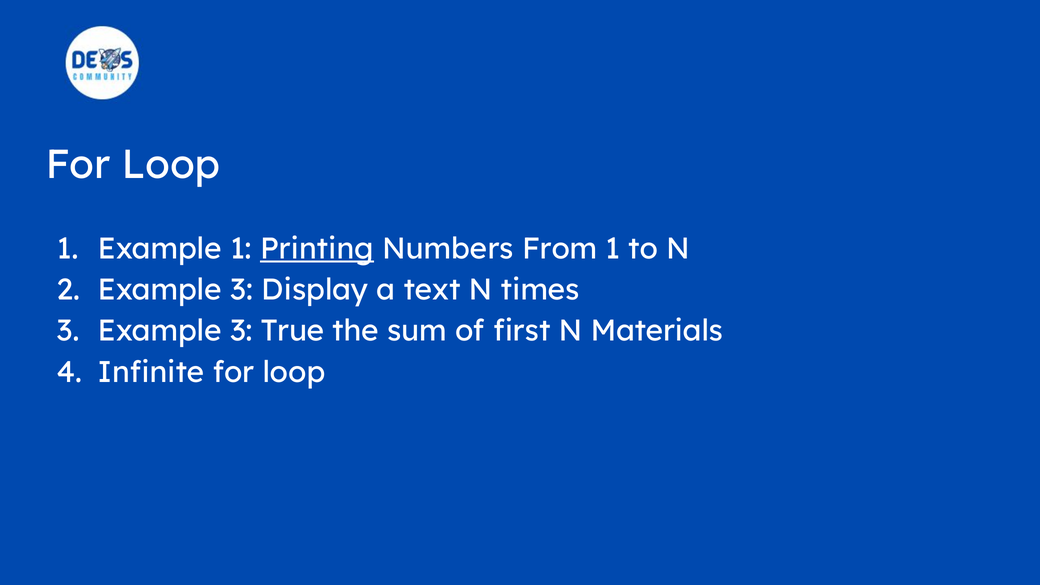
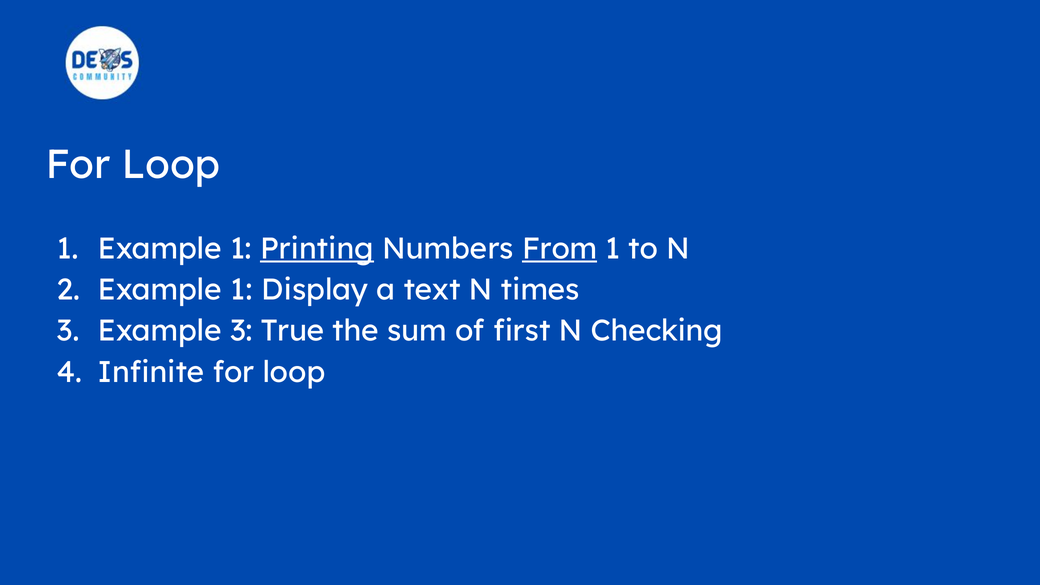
From underline: none -> present
2 Example 3: 3 -> 1
Materials: Materials -> Checking
